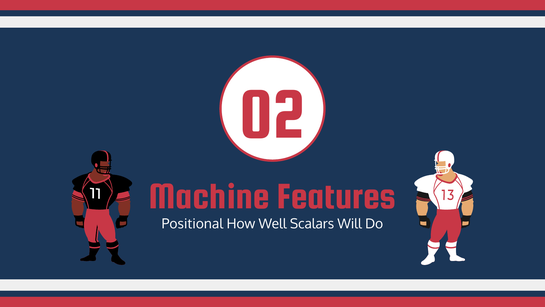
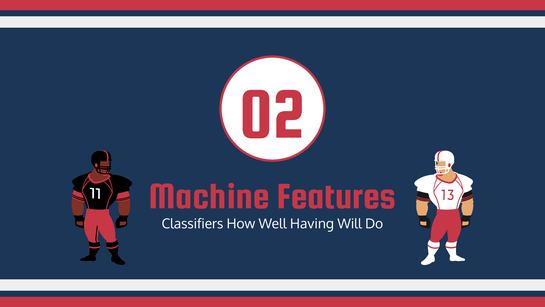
Positional: Positional -> Classifiers
Scalars: Scalars -> Having
